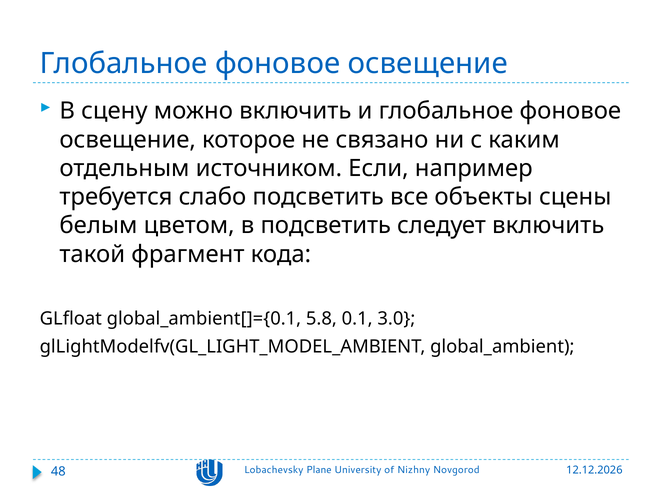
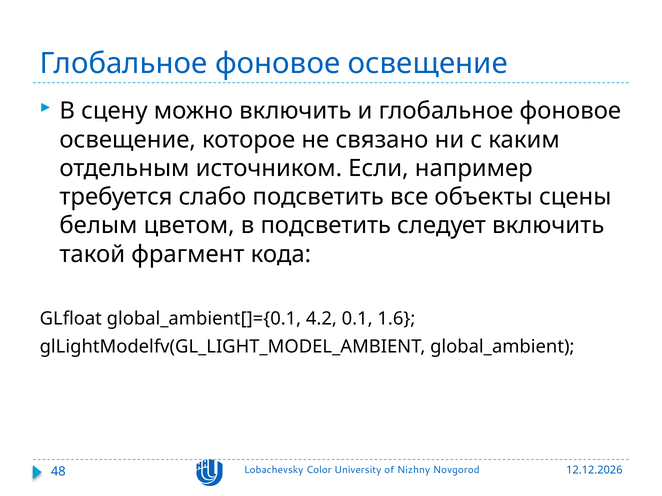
5.8: 5.8 -> 4.2
3.0: 3.0 -> 1.6
Plane: Plane -> Color
